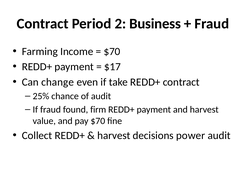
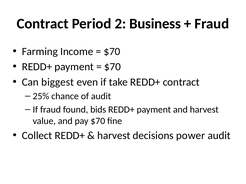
$17 at (113, 67): $17 -> $70
change: change -> biggest
firm: firm -> bids
